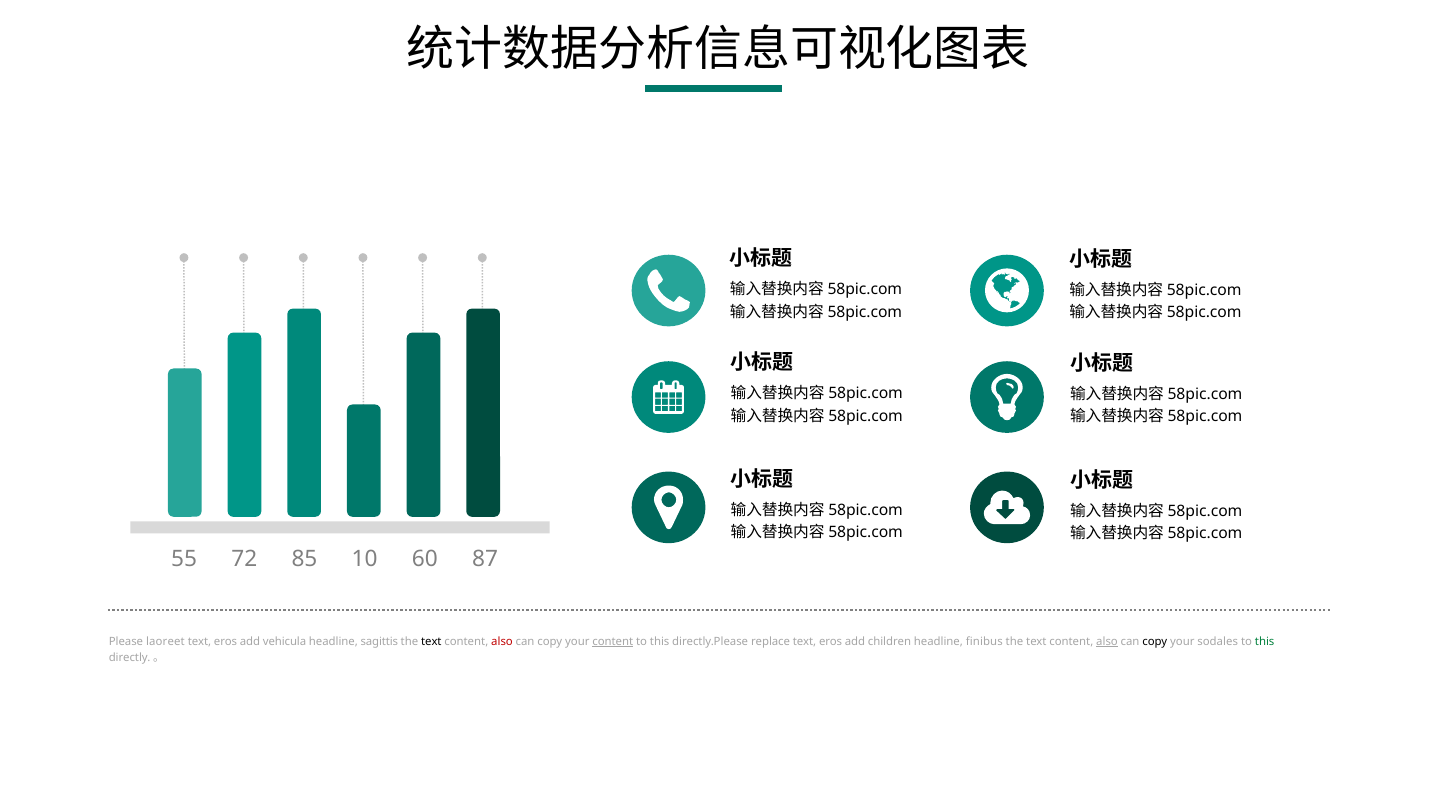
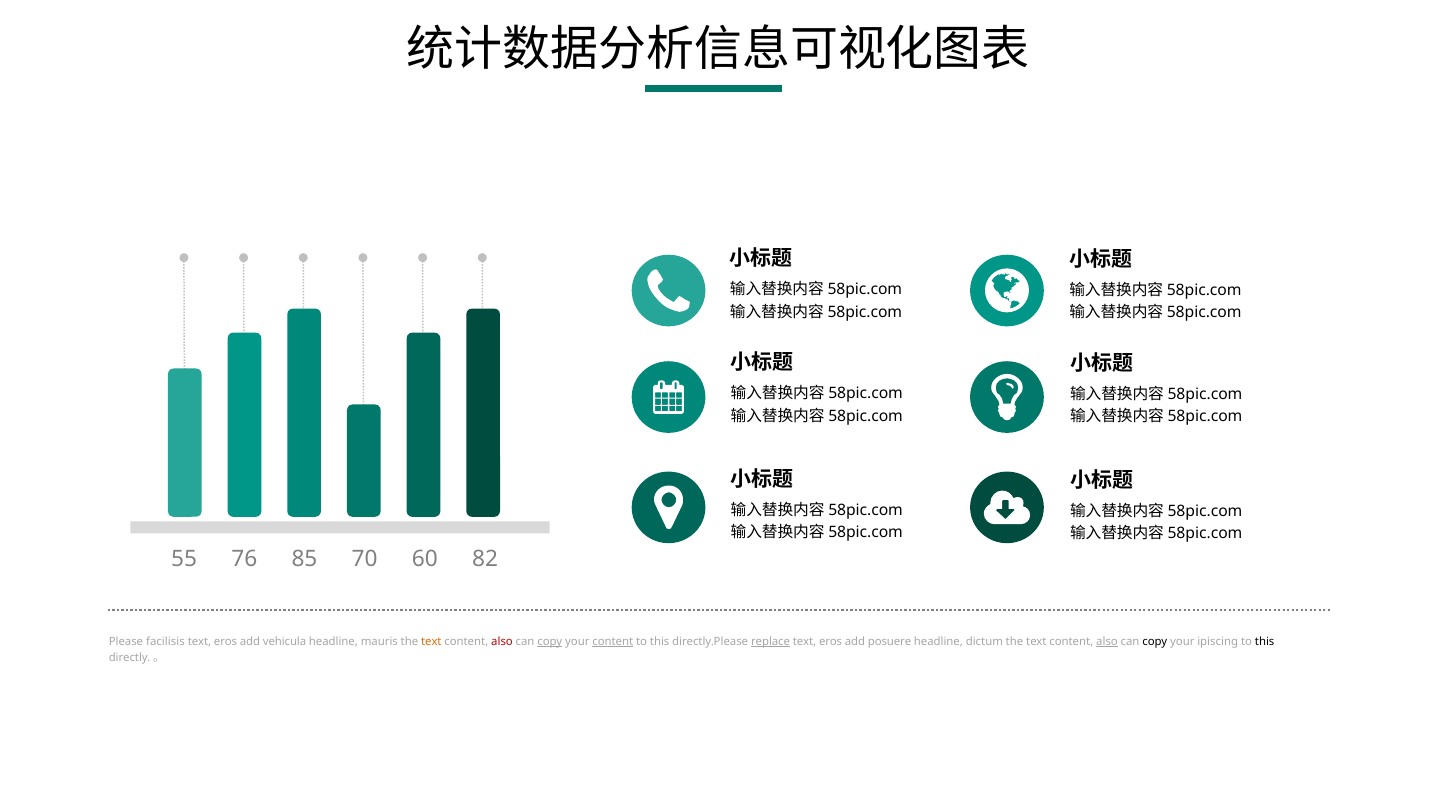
72: 72 -> 76
10: 10 -> 70
87: 87 -> 82
laoreet: laoreet -> facilisis
sagittis: sagittis -> mauris
text at (431, 641) colour: black -> orange
copy at (550, 641) underline: none -> present
replace underline: none -> present
children: children -> posuere
finibus: finibus -> dictum
sodales: sodales -> ipiscing
this at (1265, 641) colour: green -> black
